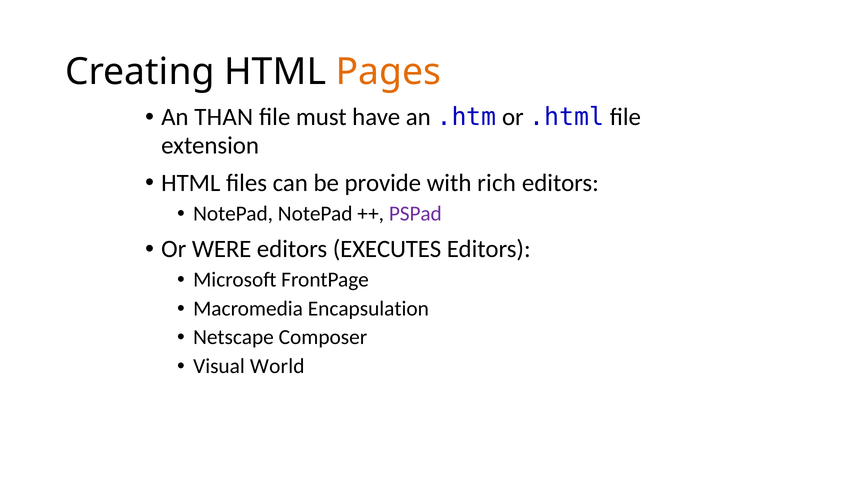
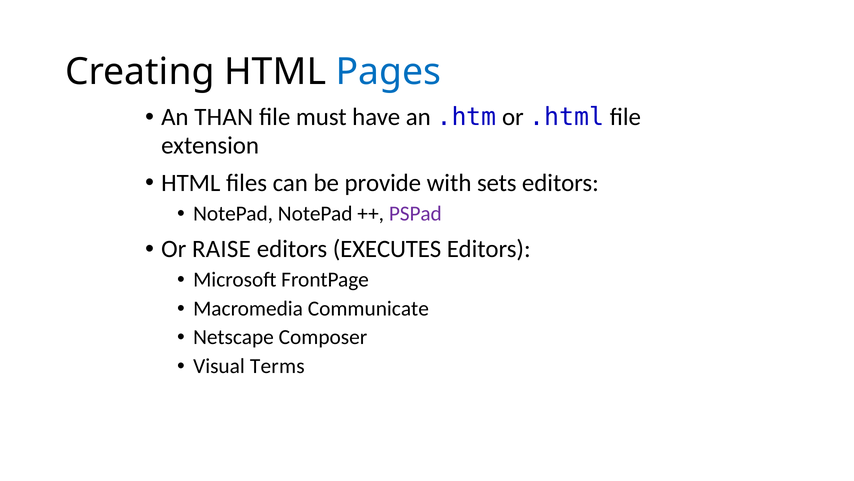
Pages colour: orange -> blue
rich: rich -> sets
WERE: WERE -> RAISE
Encapsulation: Encapsulation -> Communicate
World: World -> Terms
